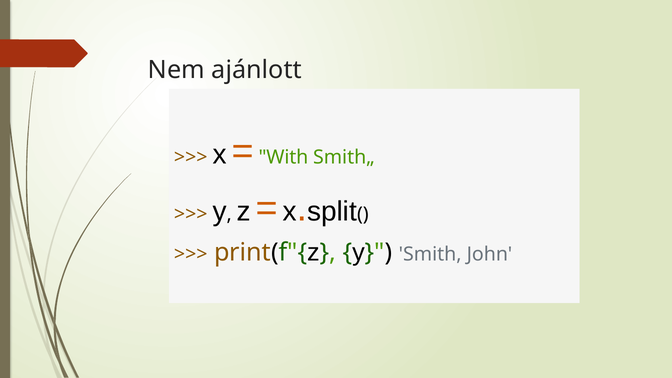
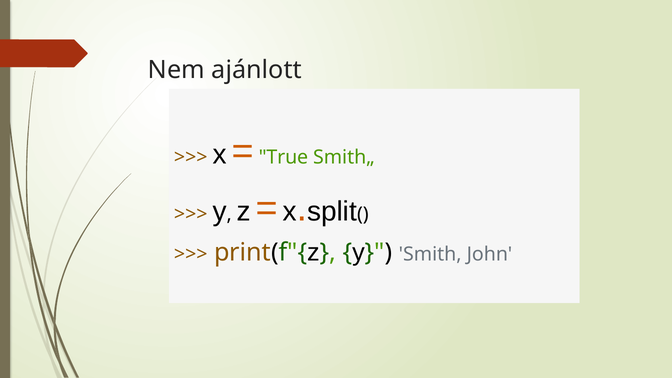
With: With -> True
